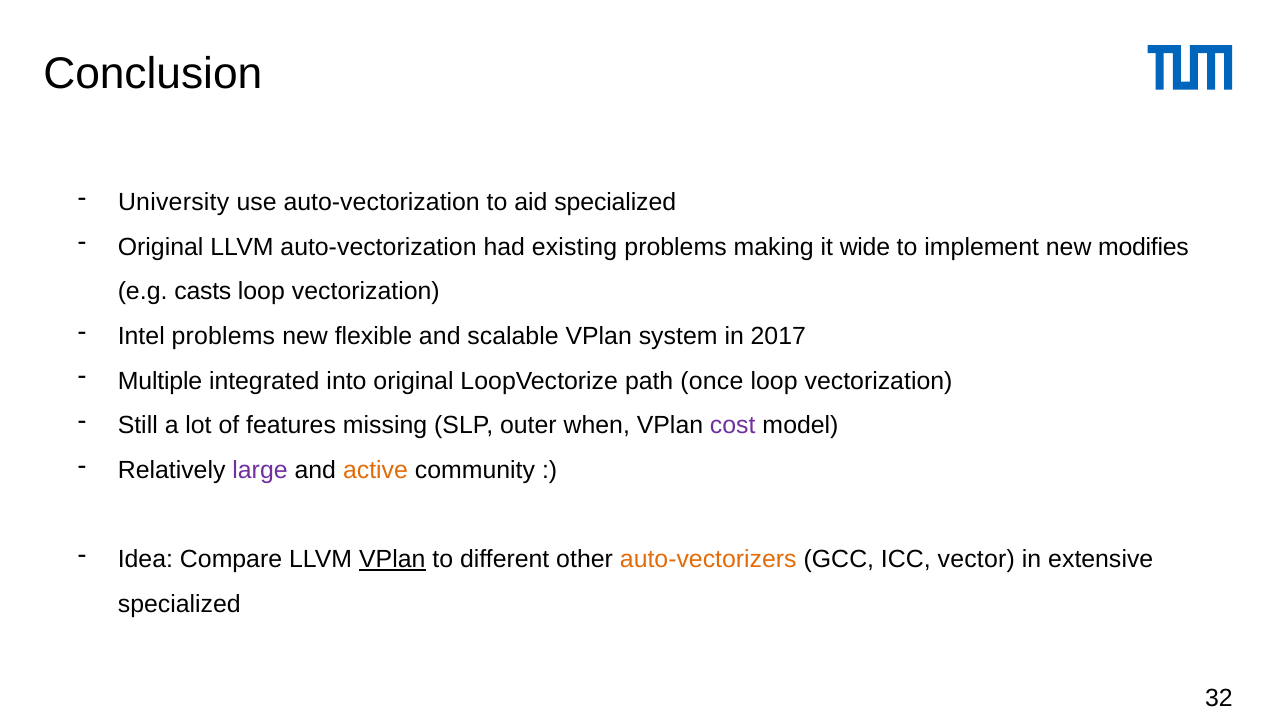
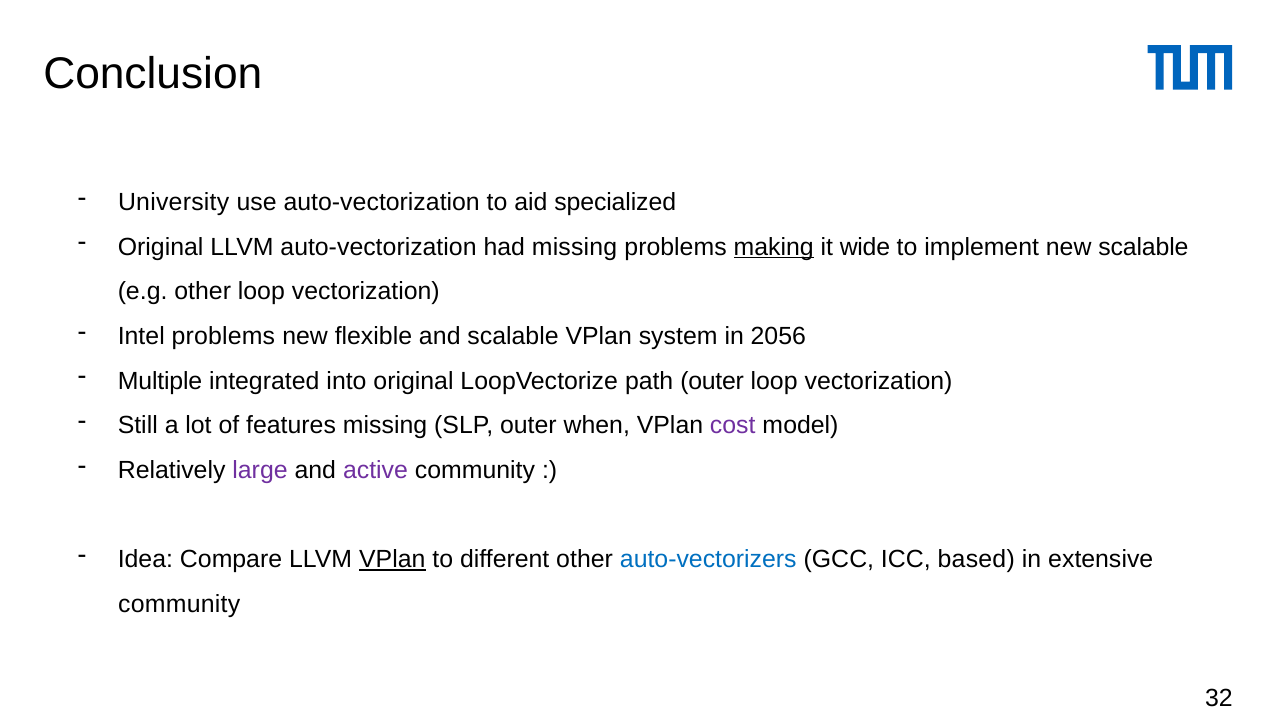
had existing: existing -> missing
making underline: none -> present
new modifies: modifies -> scalable
e.g casts: casts -> other
2017: 2017 -> 2056
path once: once -> outer
active colour: orange -> purple
auto-vectorizers colour: orange -> blue
vector: vector -> based
specialized at (179, 605): specialized -> community
